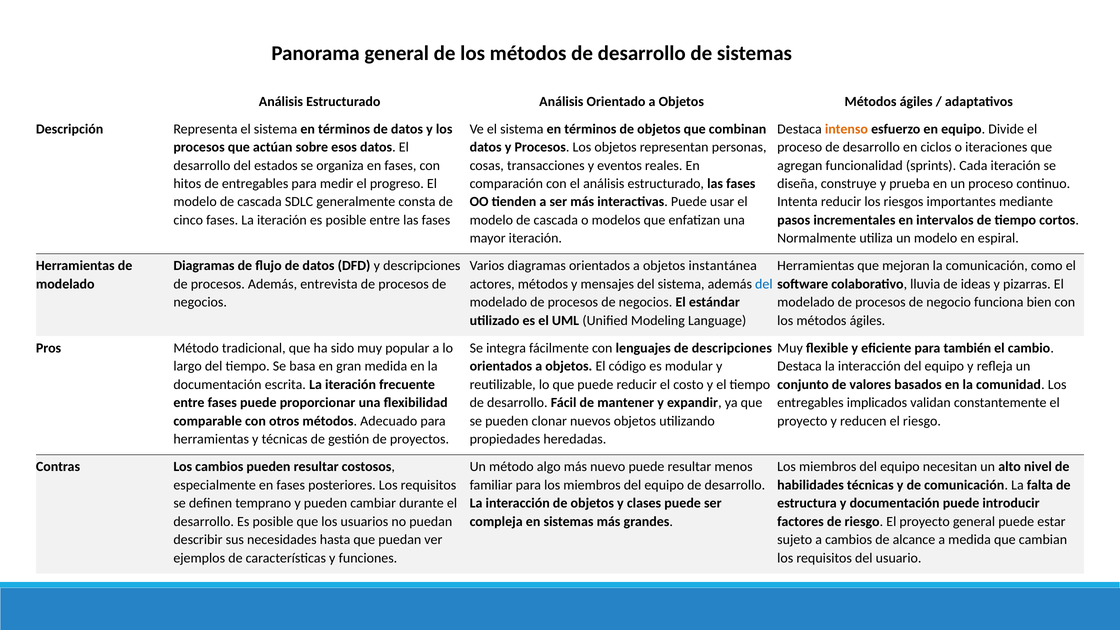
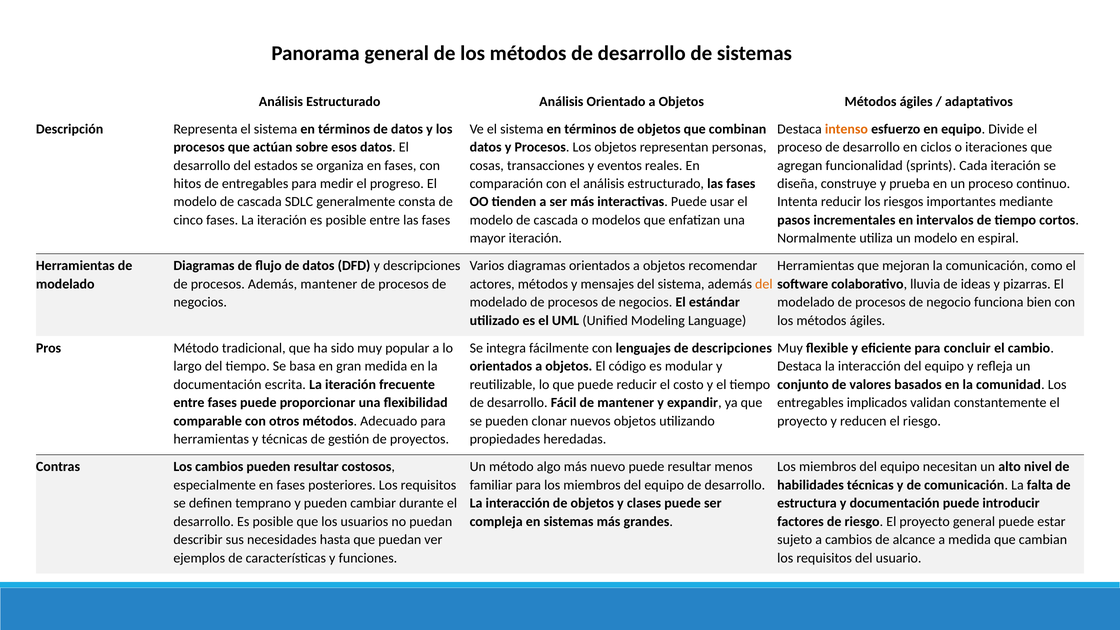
instantánea: instantánea -> recomendar
Además entrevista: entrevista -> mantener
del at (764, 284) colour: blue -> orange
también: también -> concluir
